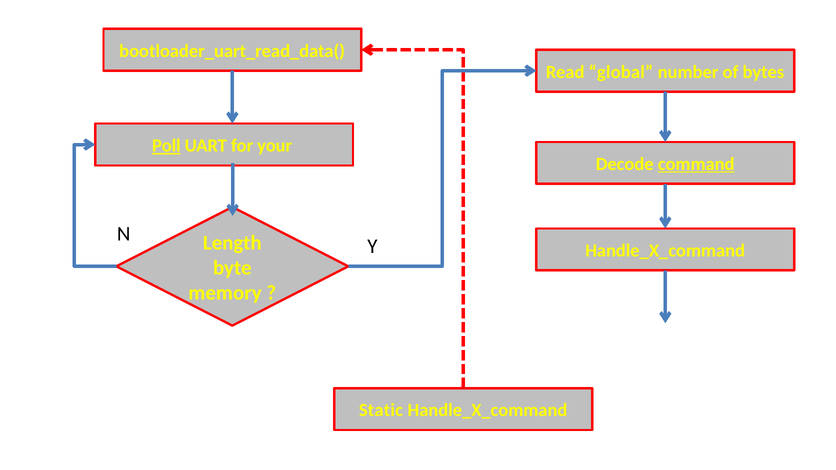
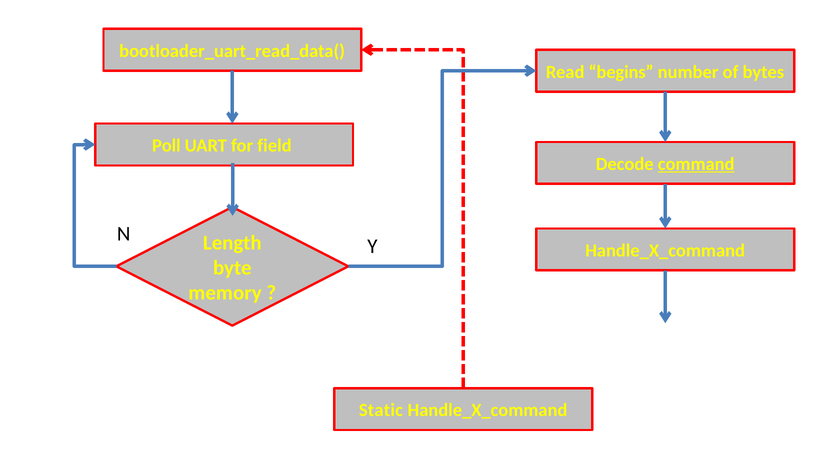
global: global -> begins
Poll underline: present -> none
your: your -> field
